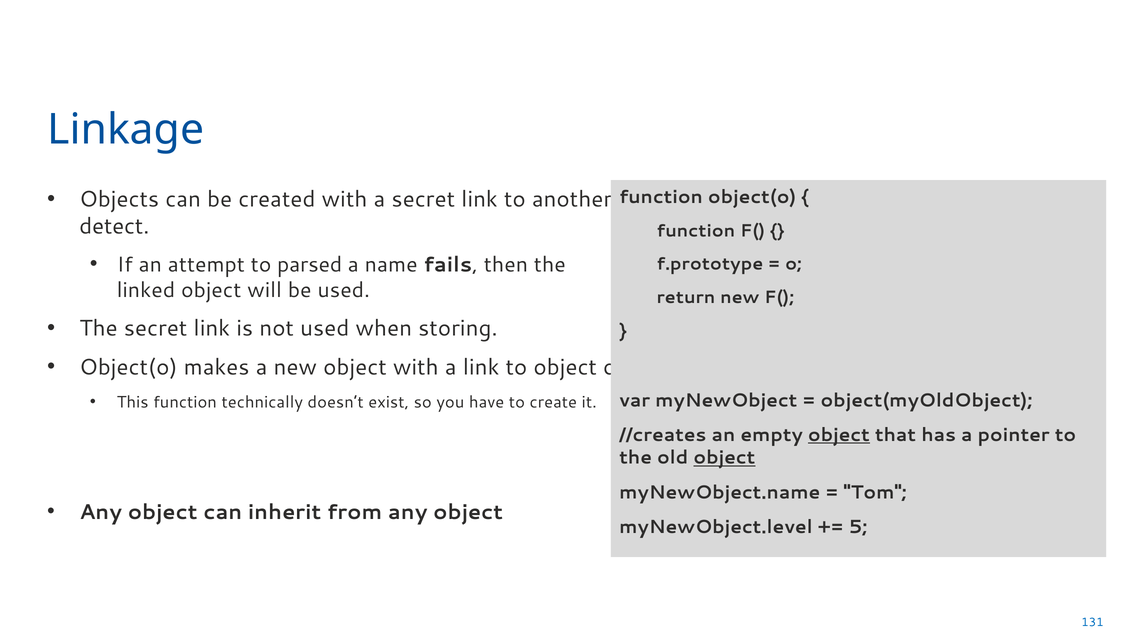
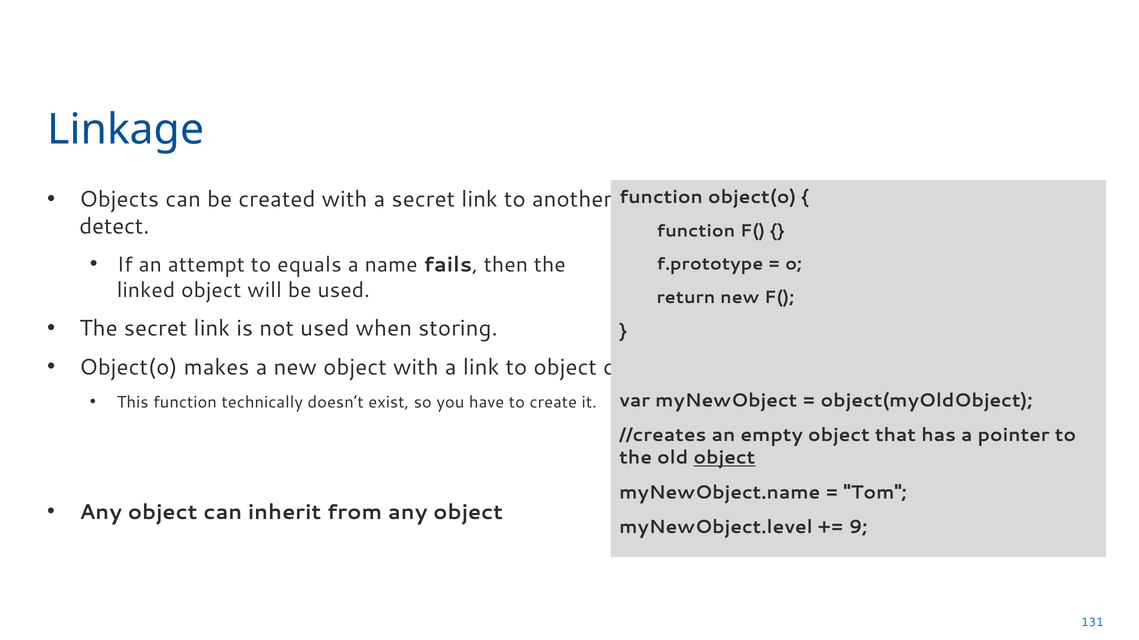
parsed: parsed -> equals
object at (839, 435) underline: present -> none
5: 5 -> 9
